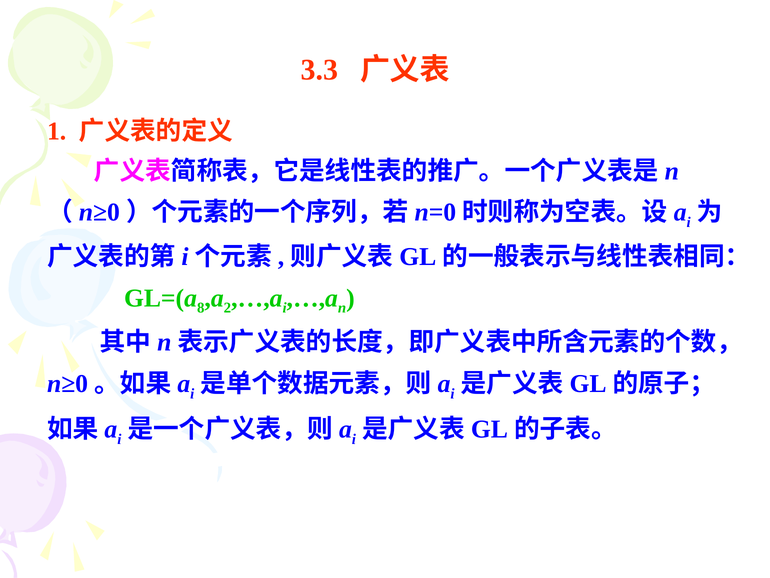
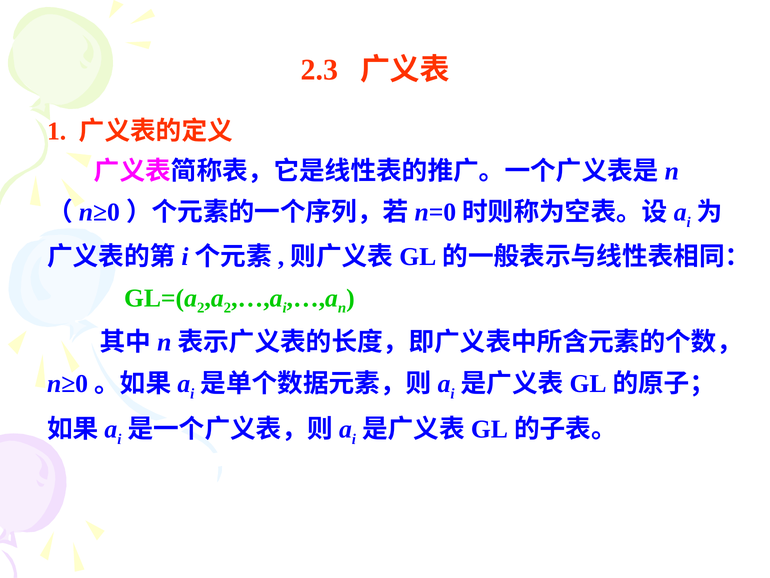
3.3: 3.3 -> 2.3
8 at (201, 308): 8 -> 2
